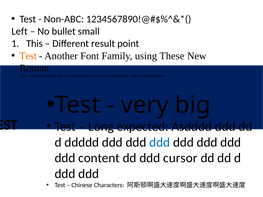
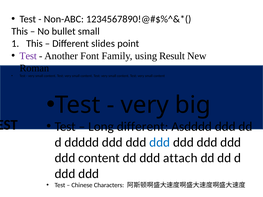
Left at (20, 31): Left -> This
result: result -> slides
Test at (28, 56) colour: orange -> purple
These: These -> Result
Long expected: expected -> different
cursor: cursor -> attach
